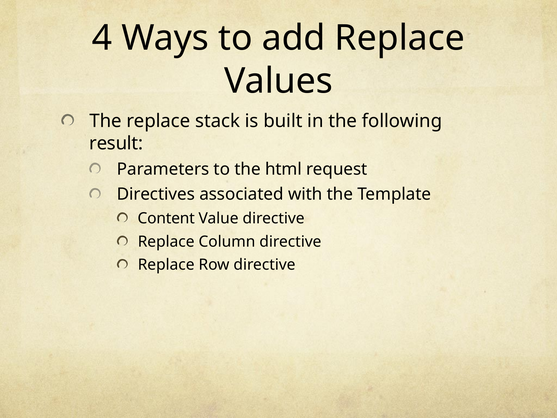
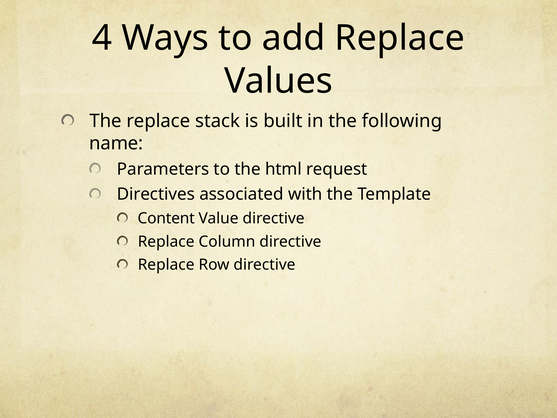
result: result -> name
